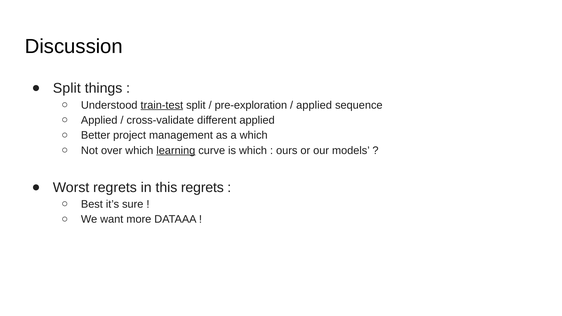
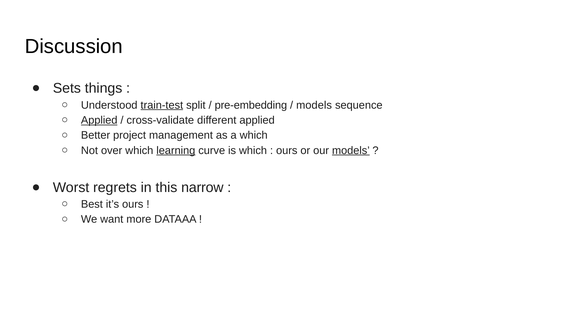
Split at (67, 88): Split -> Sets
pre-exploration: pre-exploration -> pre-embedding
applied at (314, 105): applied -> models
Applied at (99, 120) underline: none -> present
models at (351, 150) underline: none -> present
this regrets: regrets -> narrow
it’s sure: sure -> ours
